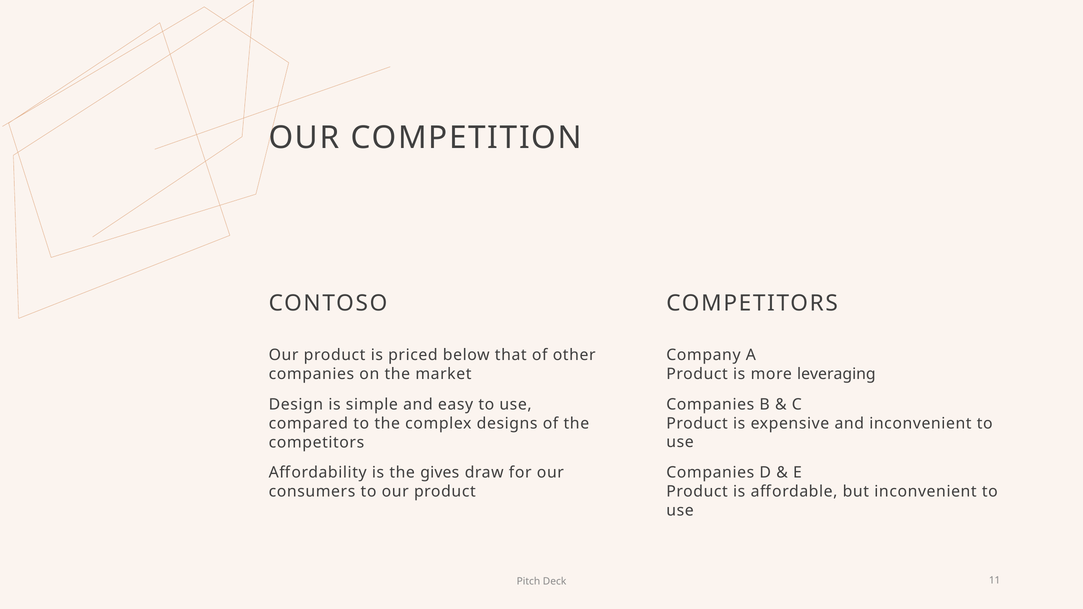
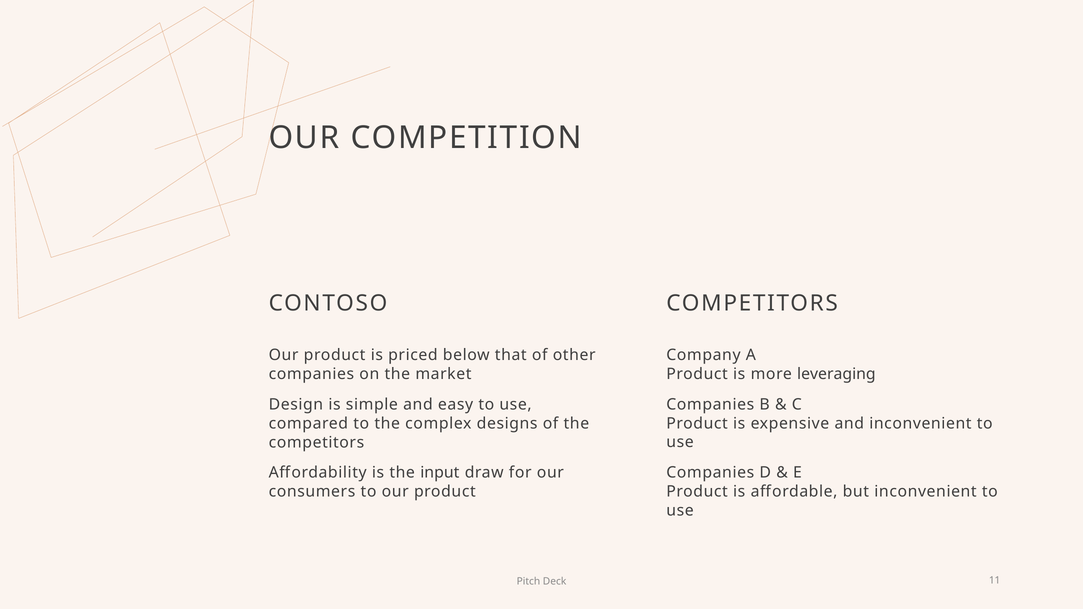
gives: gives -> input
